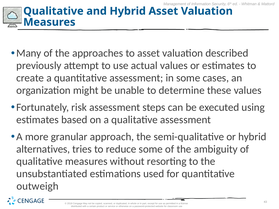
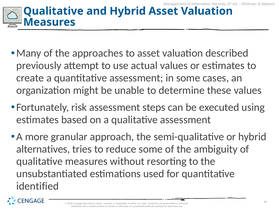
outweigh: outweigh -> identified
